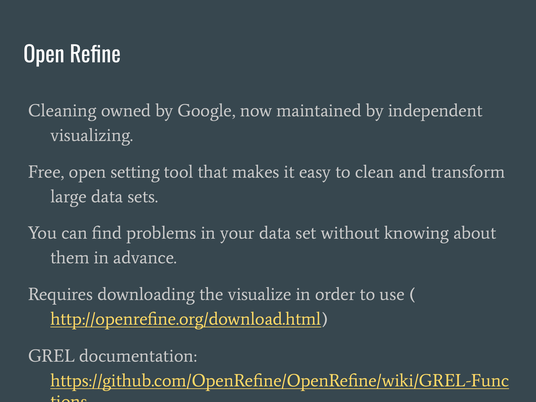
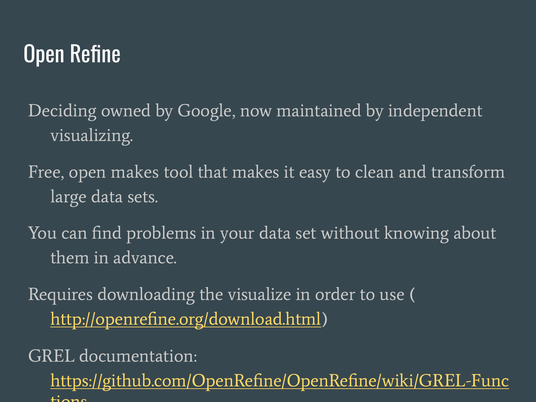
Cleaning: Cleaning -> Deciding
open setting: setting -> makes
